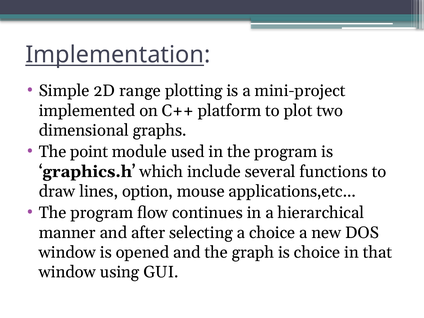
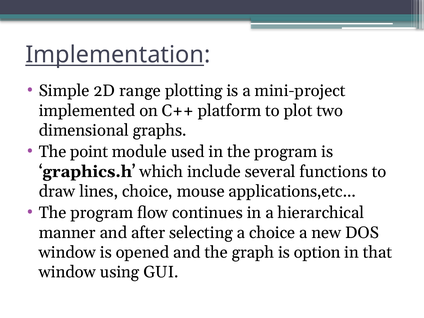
lines option: option -> choice
is choice: choice -> option
